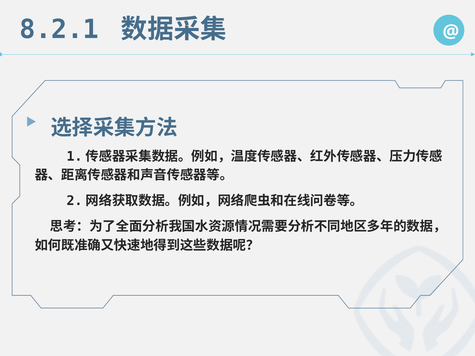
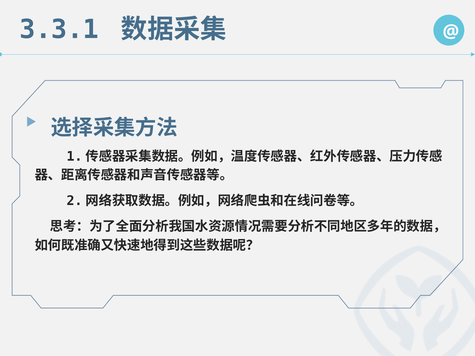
8.2.1: 8.2.1 -> 3.3.1
